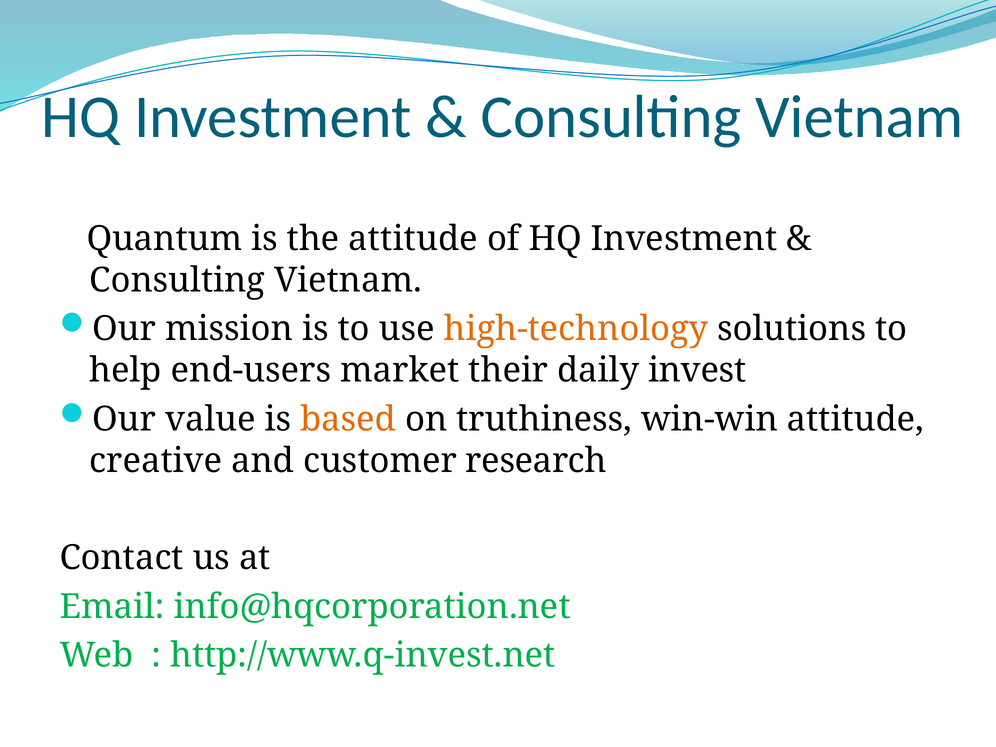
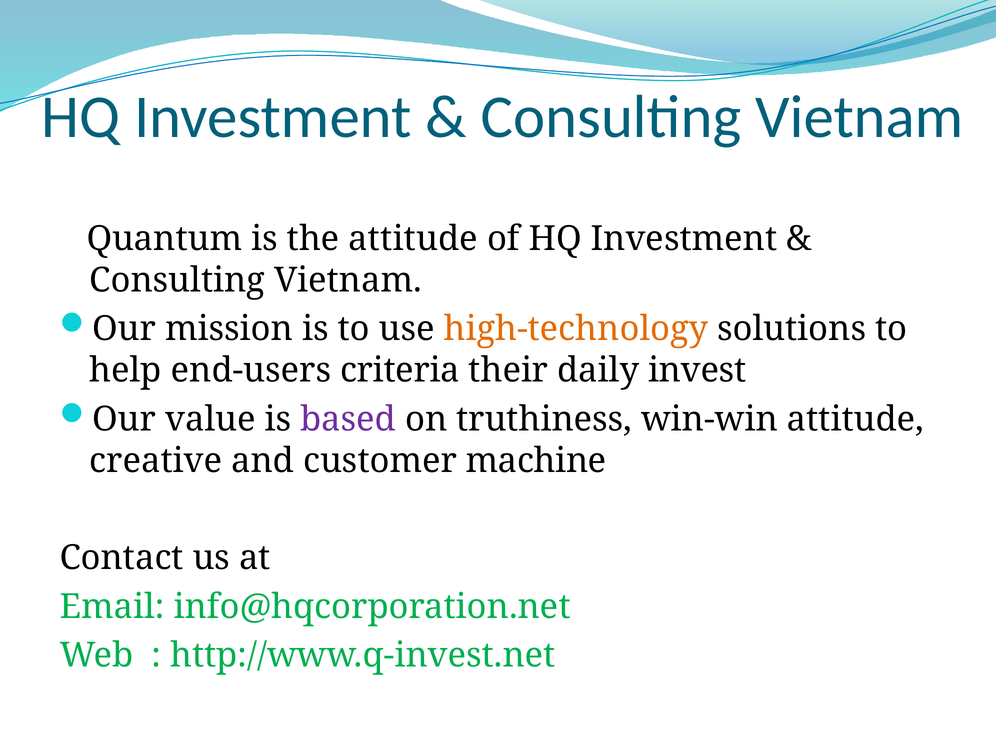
market: market -> criteria
based colour: orange -> purple
research: research -> machine
